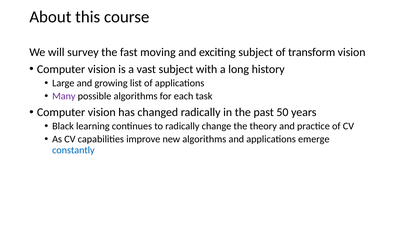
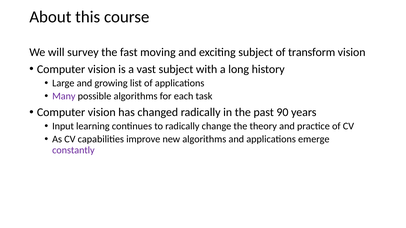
50: 50 -> 90
Black: Black -> Input
constantly colour: blue -> purple
